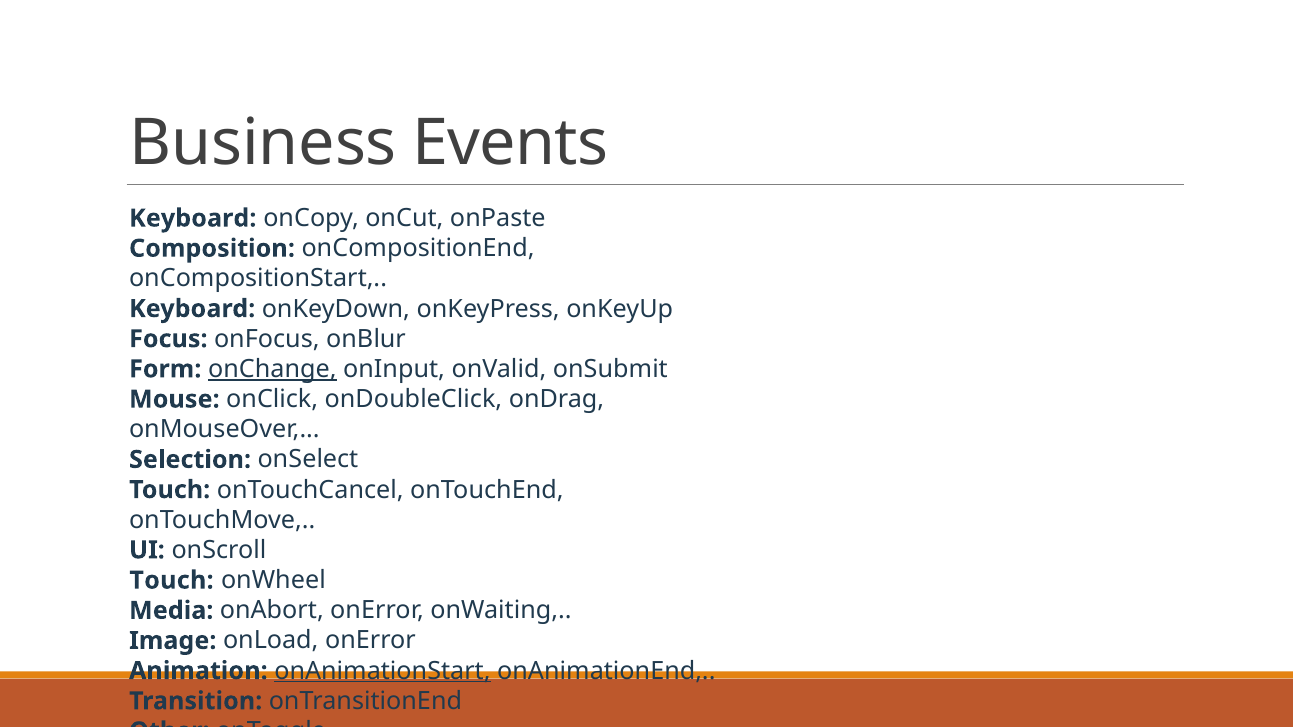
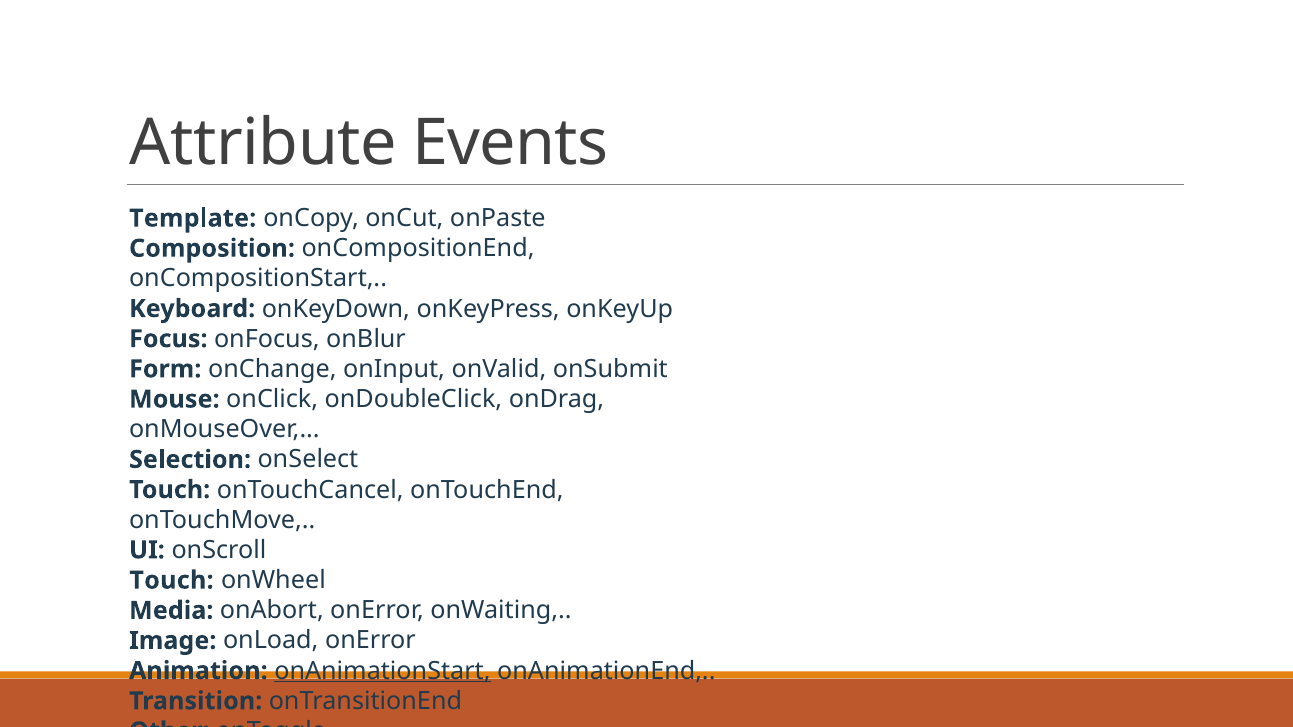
Business: Business -> Attribute
Keyboard at (193, 218): Keyboard -> Template
onChange underline: present -> none
